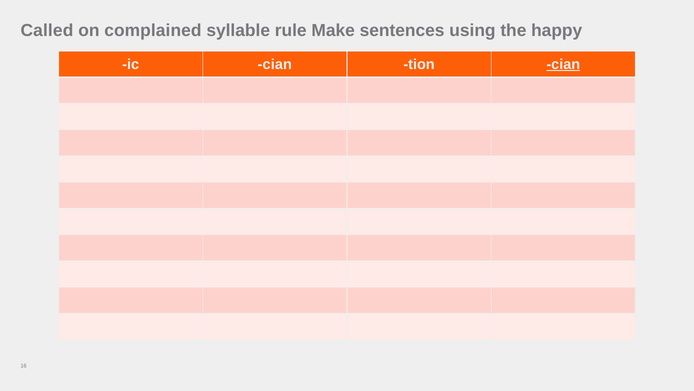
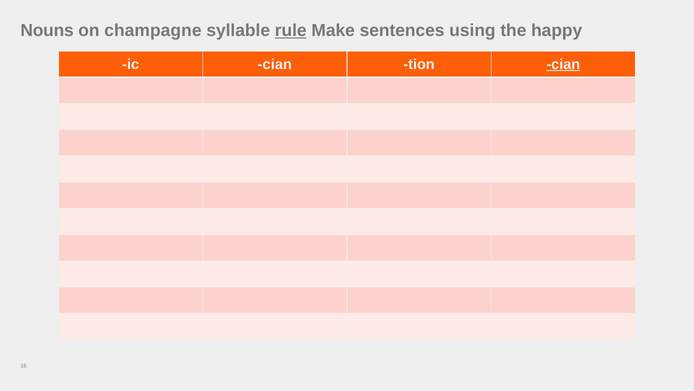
Called: Called -> Nouns
complained: complained -> champagne
rule underline: none -> present
